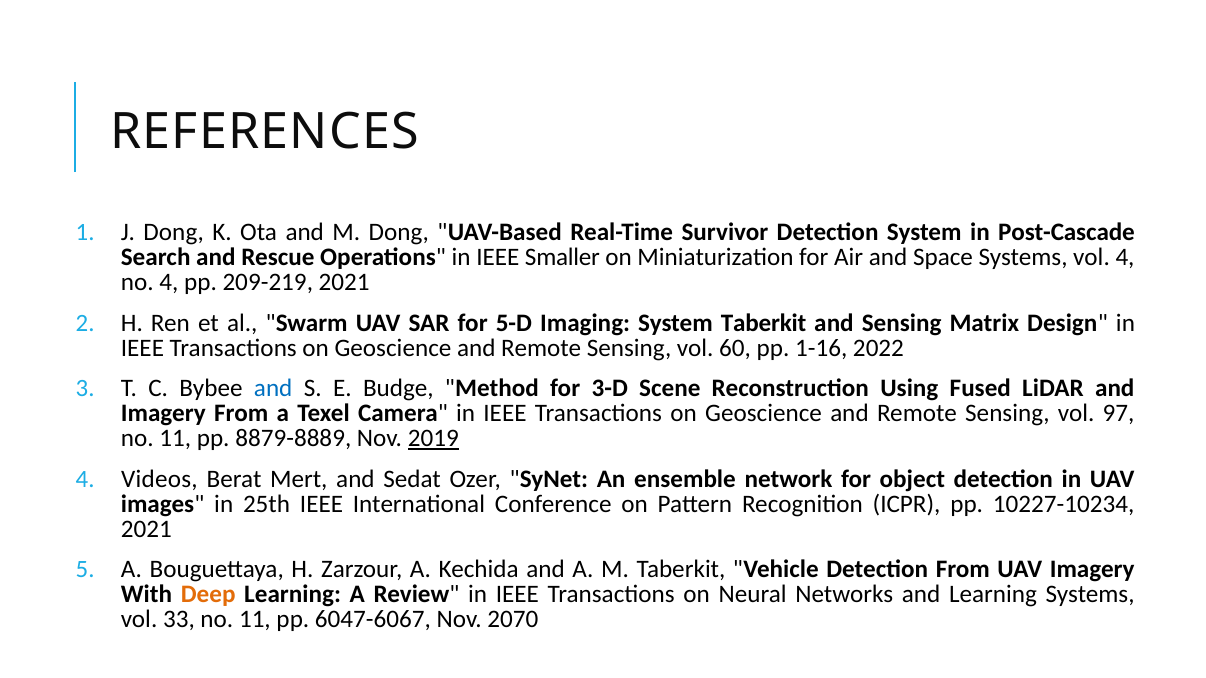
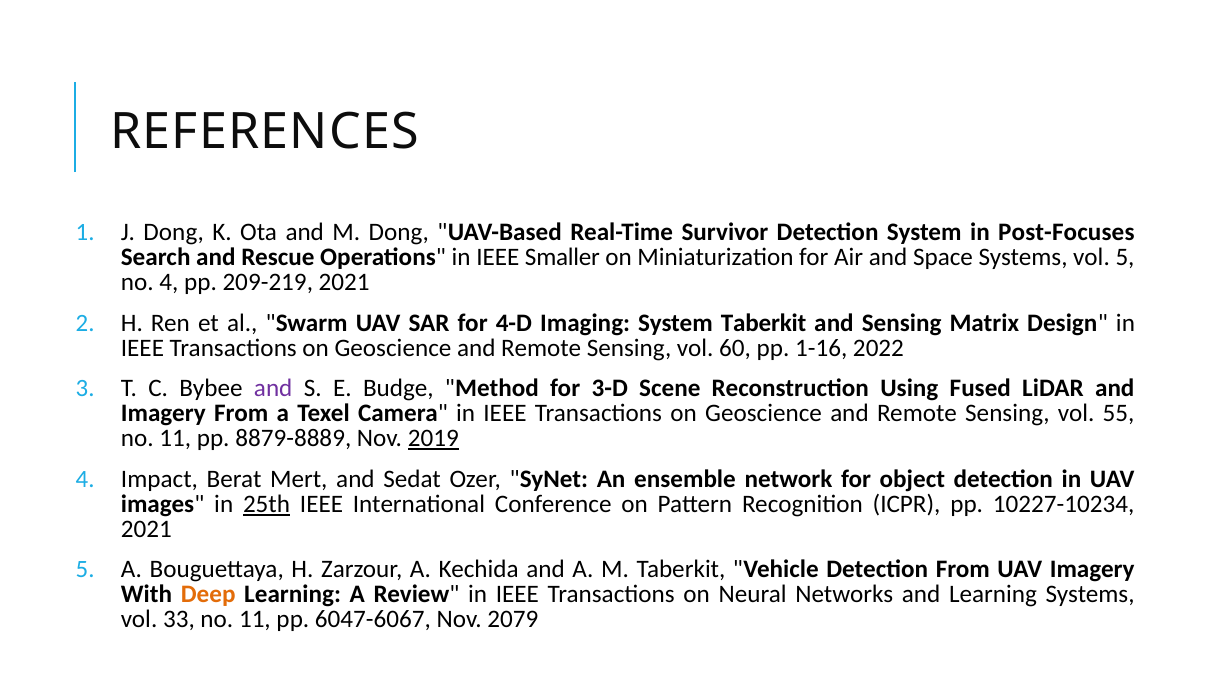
Post-Cascade: Post-Cascade -> Post-Focuses
vol 4: 4 -> 5
5-D: 5-D -> 4-D
and at (273, 389) colour: blue -> purple
97: 97 -> 55
Videos: Videos -> Impact
25th underline: none -> present
2070: 2070 -> 2079
